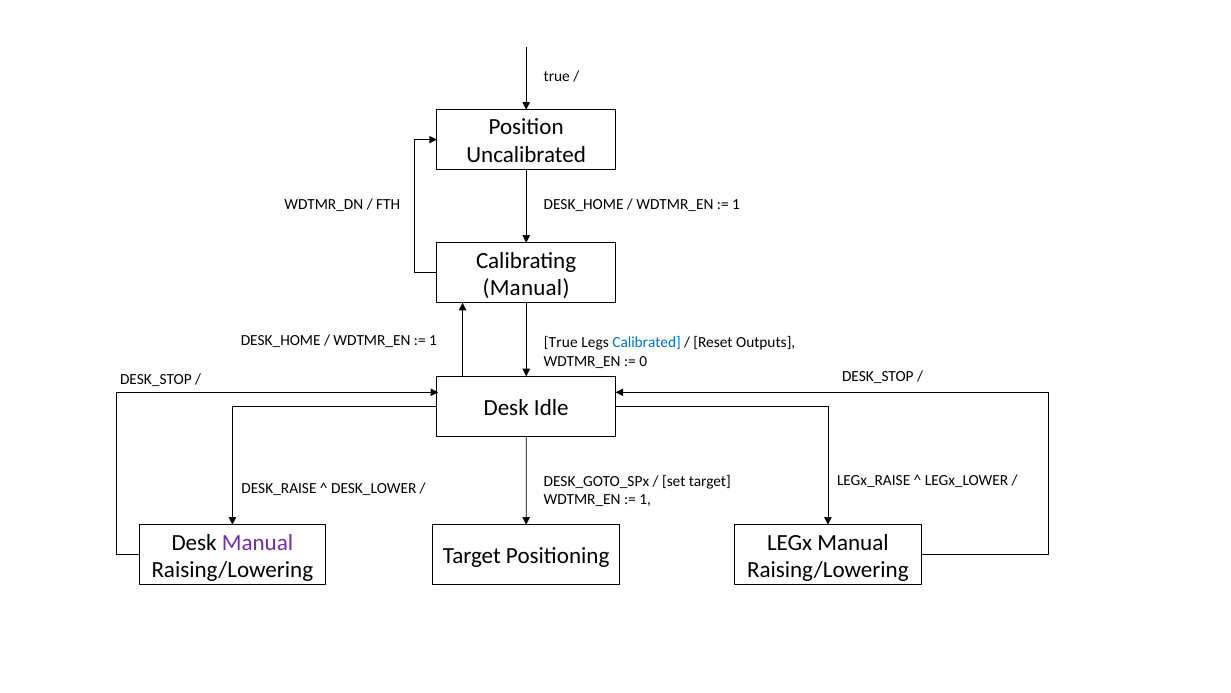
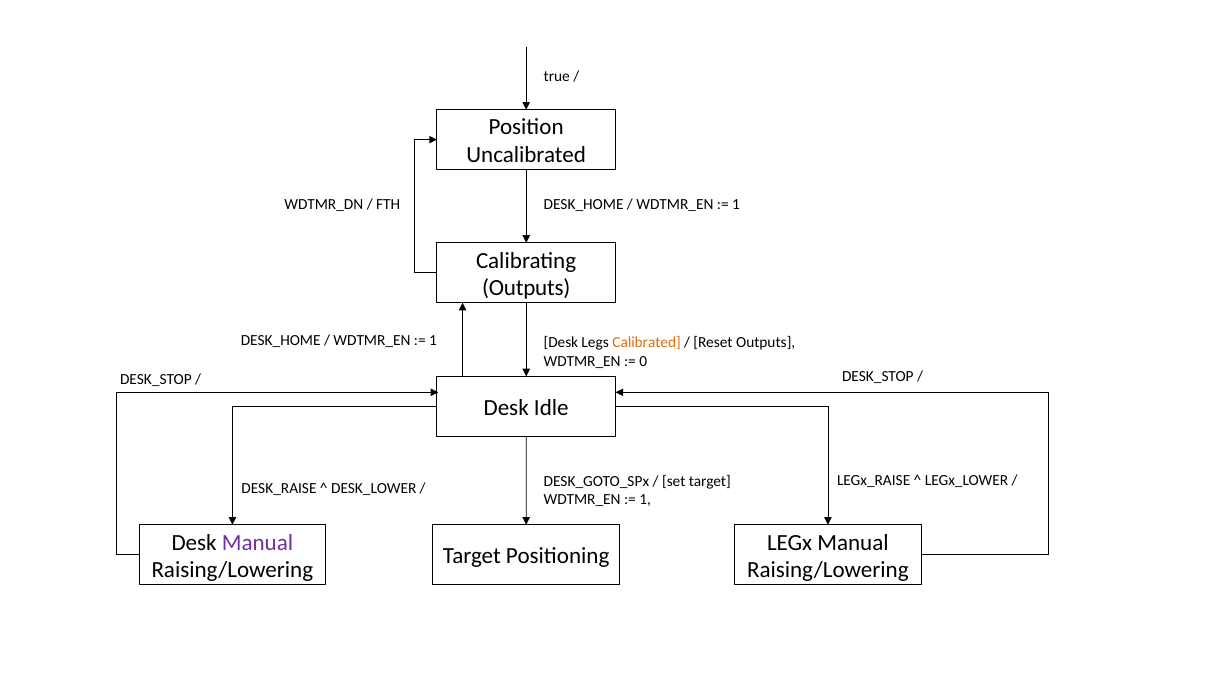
Manual at (526, 288): Manual -> Outputs
True at (561, 342): True -> Desk
Calibrated colour: blue -> orange
